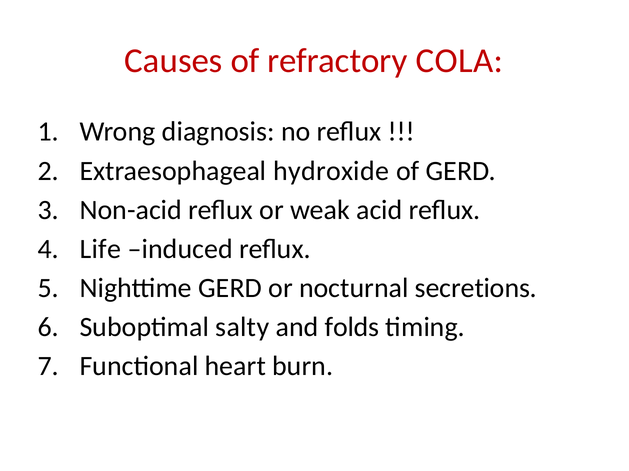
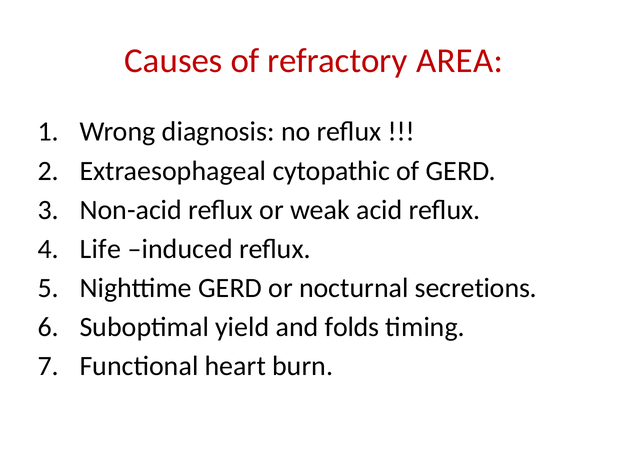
COLA: COLA -> AREA
hydroxide: hydroxide -> cytopathic
salty: salty -> yield
